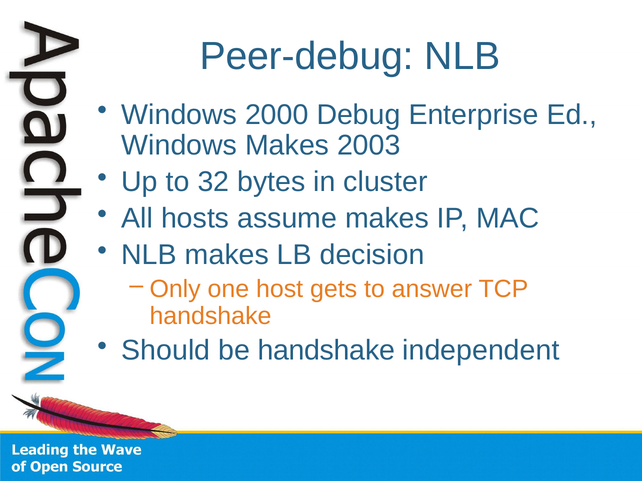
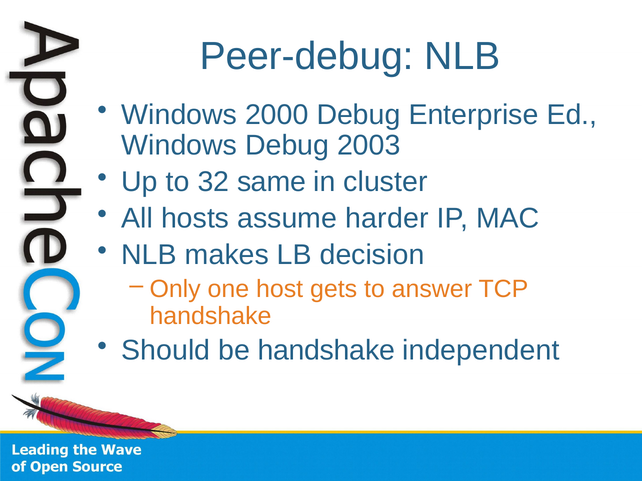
Windows Makes: Makes -> Debug
bytes: bytes -> same
assume makes: makes -> harder
